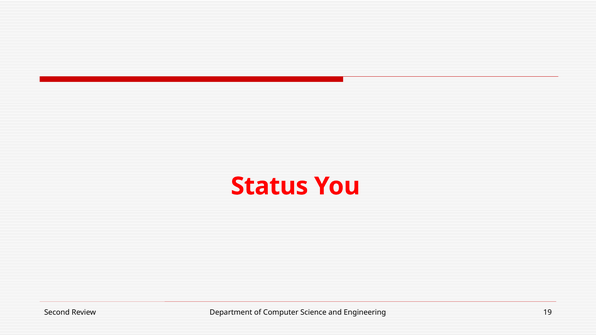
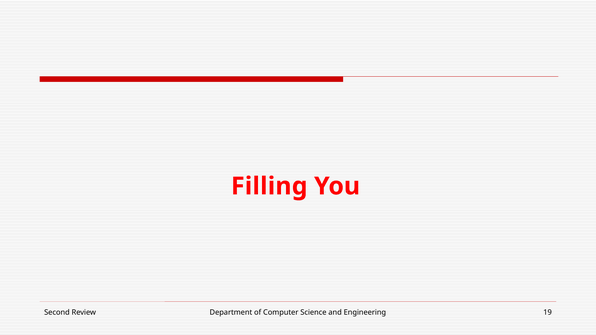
Status: Status -> Filling
